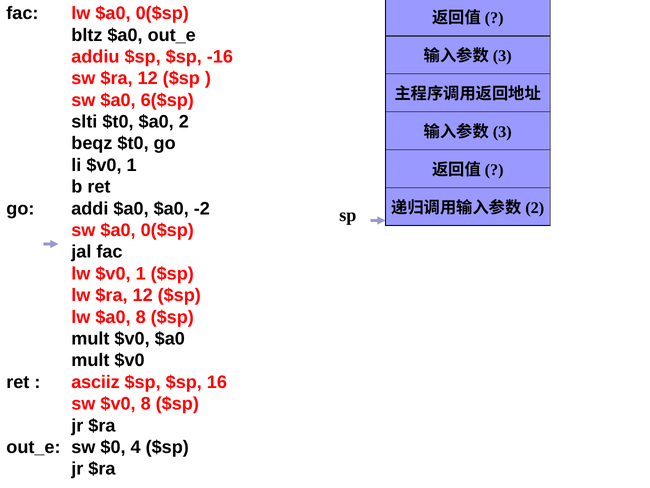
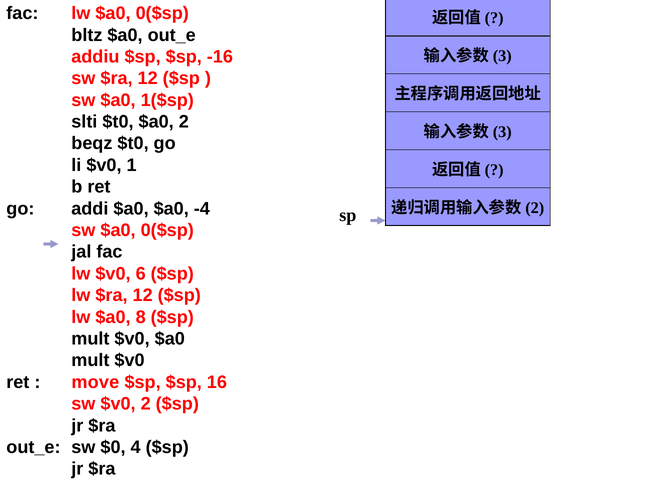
6($sp: 6($sp -> 1($sp
-2: -2 -> -4
lw $v0 1: 1 -> 6
asciiz: asciiz -> move
$v0 8: 8 -> 2
